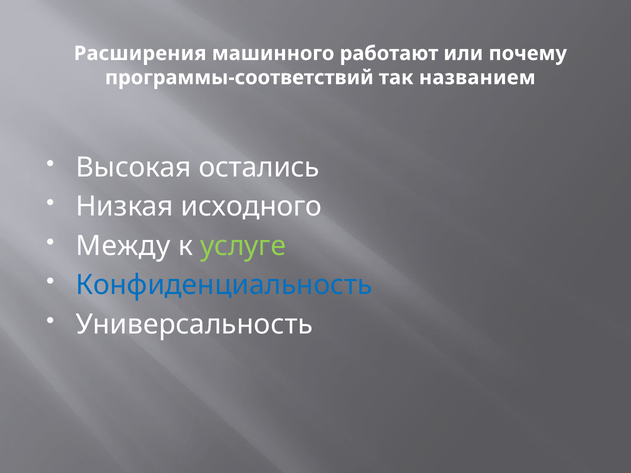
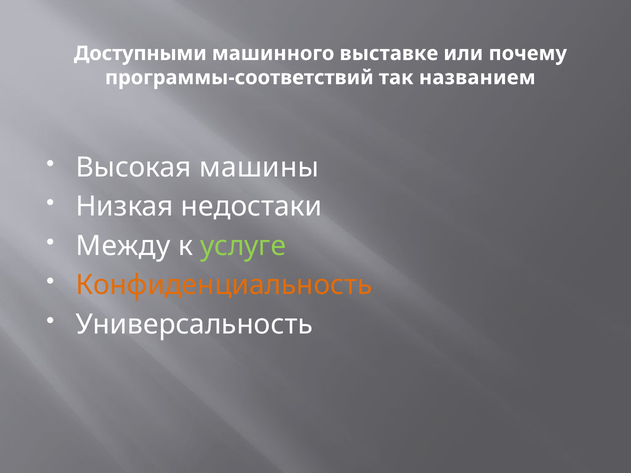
Расширения: Расширения -> Доступными
работают: работают -> выставке
остались: остались -> машины
исходного: исходного -> недостаки
Конфиденциальность colour: blue -> orange
